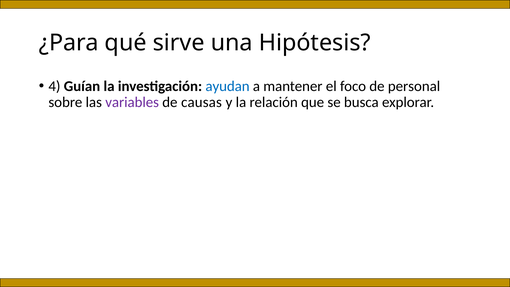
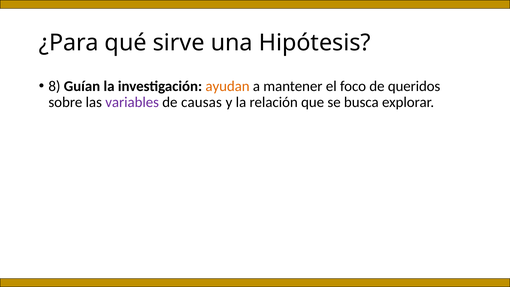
4: 4 -> 8
ayudan colour: blue -> orange
personal: personal -> queridos
